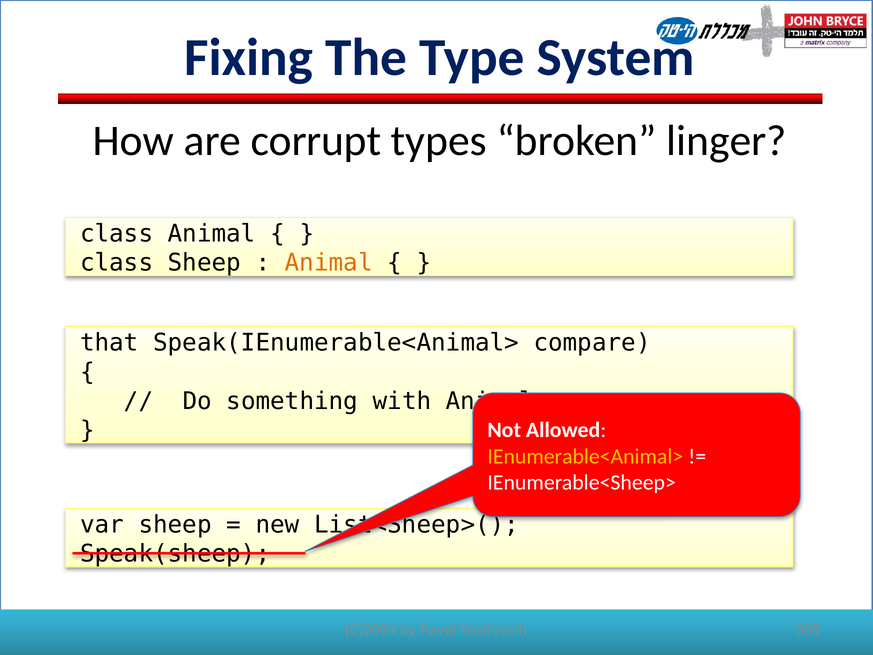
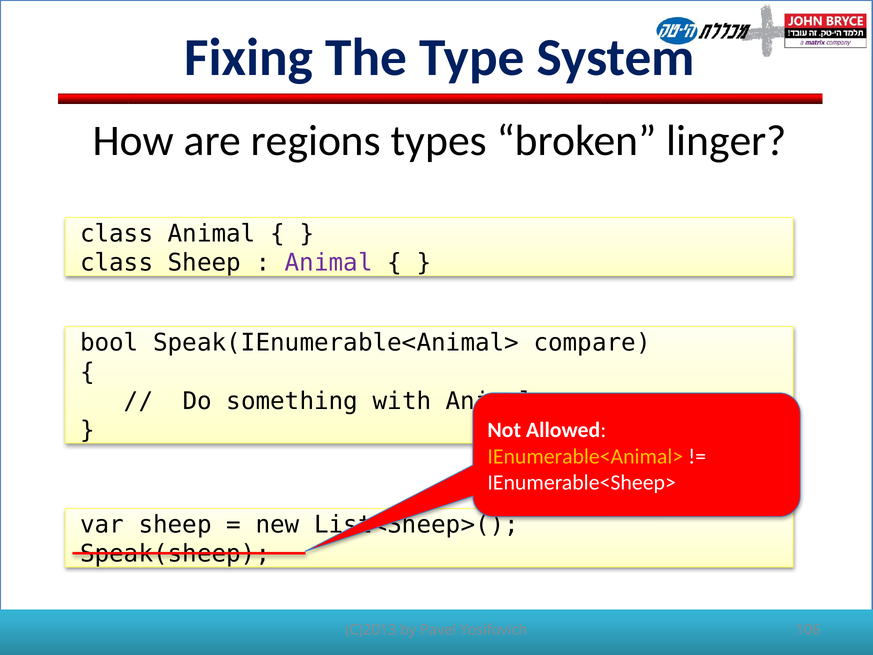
corrupt: corrupt -> regions
Animal at (329, 263) colour: orange -> purple
that: that -> bool
C)2004: C)2004 -> C)2013
305: 305 -> 106
